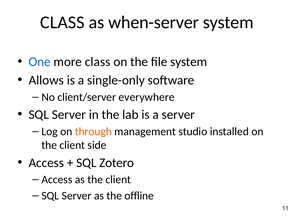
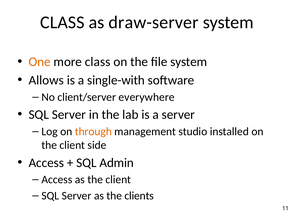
when-server: when-server -> draw-server
One colour: blue -> orange
single-only: single-only -> single-with
Zotero: Zotero -> Admin
offline: offline -> clients
